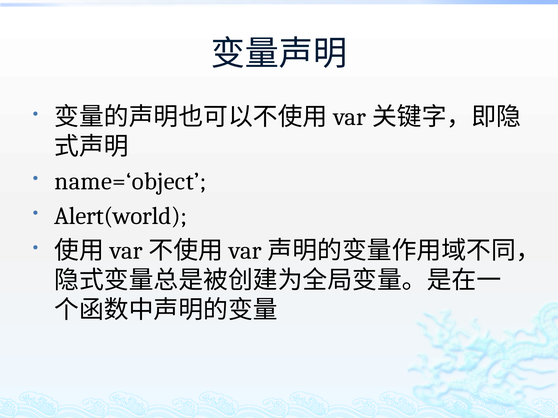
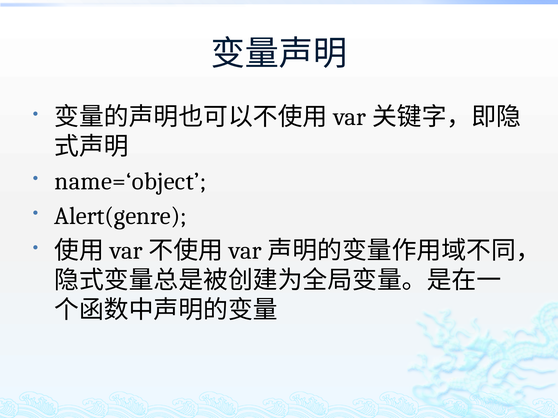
Alert(world: Alert(world -> Alert(genre
